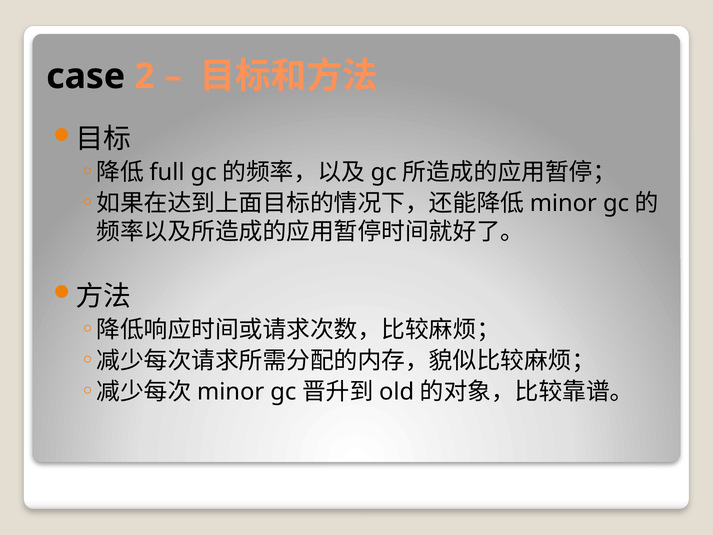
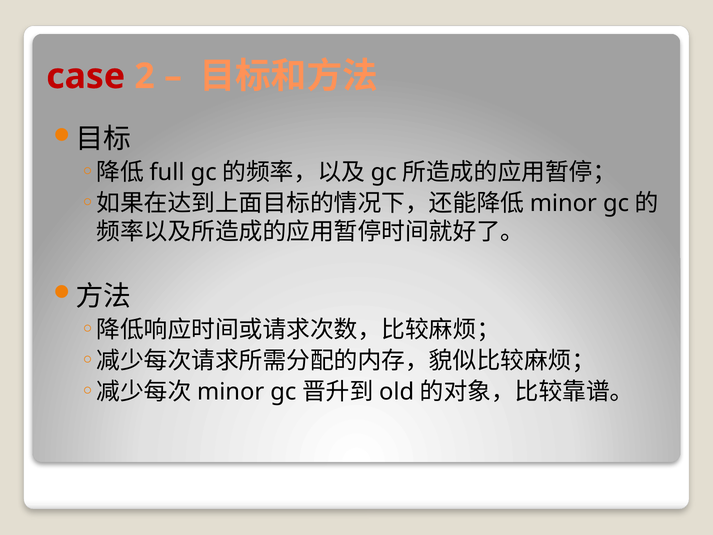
case colour: black -> red
